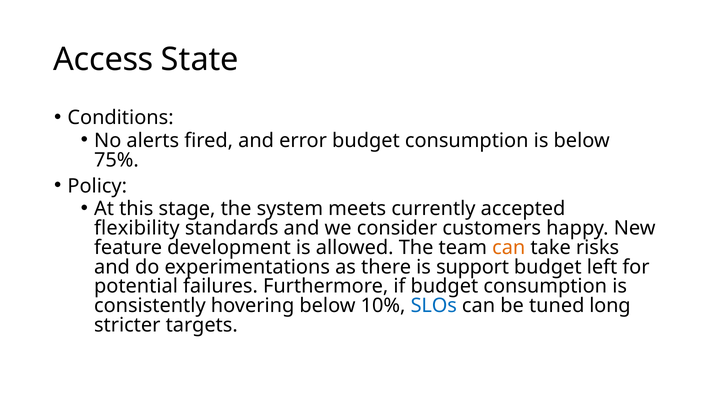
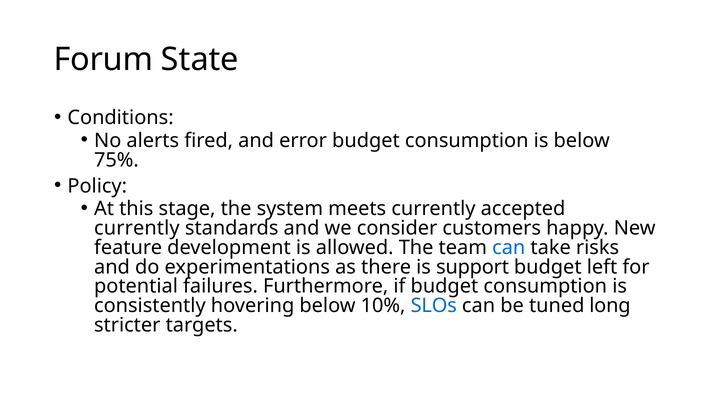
Access: Access -> Forum
flexibility at (137, 228): flexibility -> currently
can at (509, 248) colour: orange -> blue
